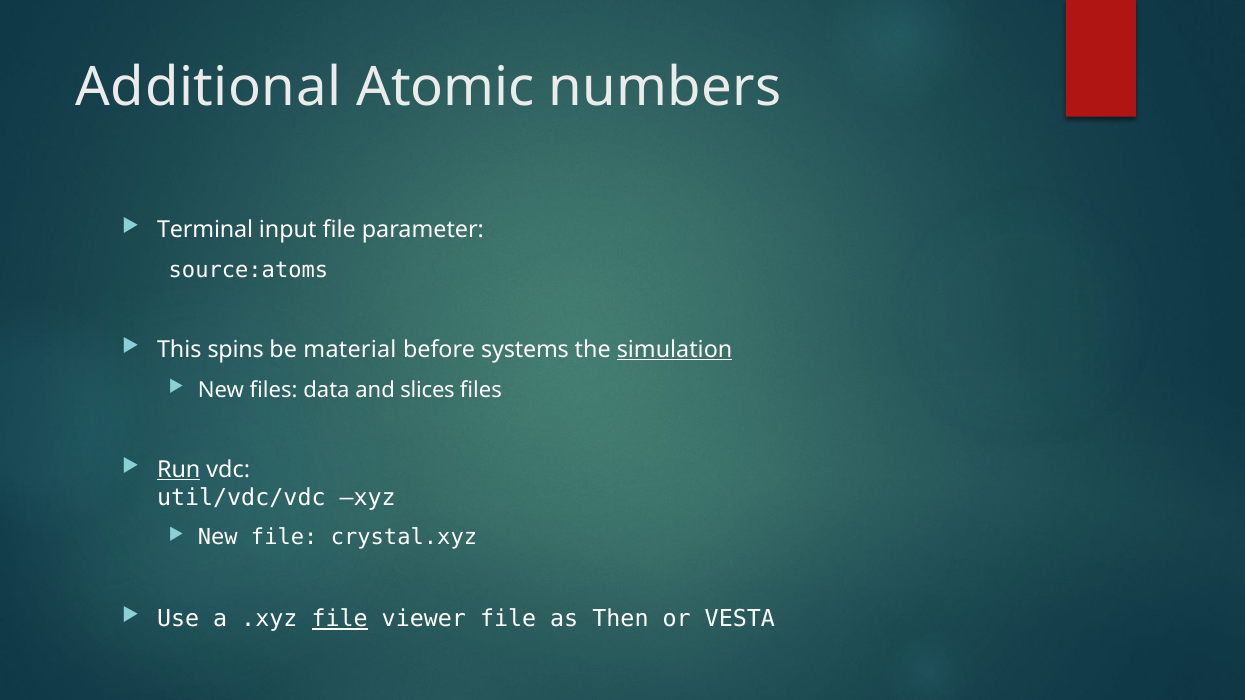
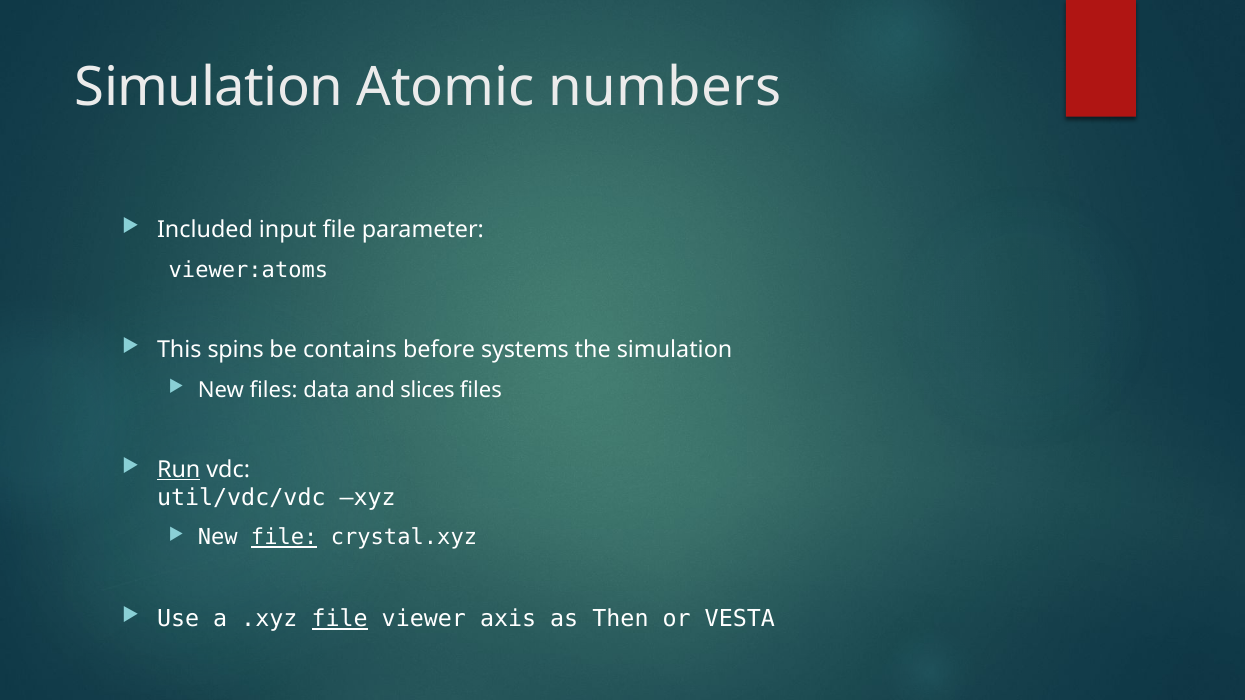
Additional at (208, 87): Additional -> Simulation
Terminal: Terminal -> Included
source:atoms: source:atoms -> viewer:atoms
material: material -> contains
simulation at (675, 350) underline: present -> none
file at (284, 538) underline: none -> present
viewer file: file -> axis
